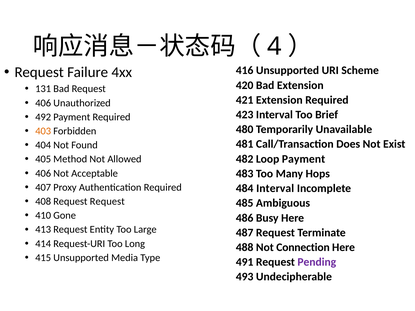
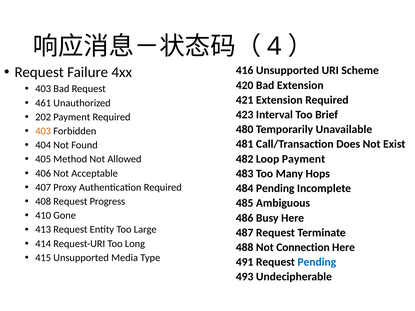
131 at (43, 89): 131 -> 403
406 at (43, 103): 406 -> 461
492: 492 -> 202
484 Interval: Interval -> Pending
Request Request: Request -> Progress
Pending at (317, 262) colour: purple -> blue
